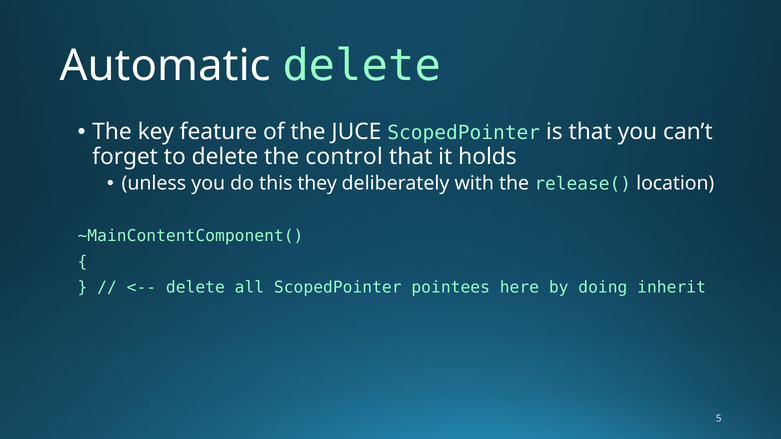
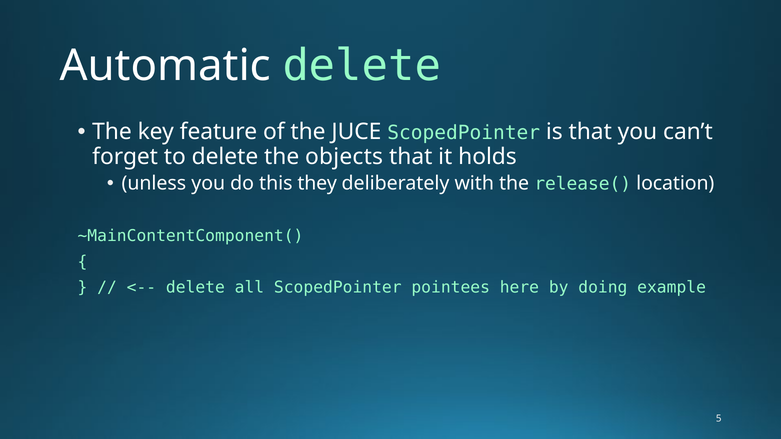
control: control -> objects
inherit: inherit -> example
